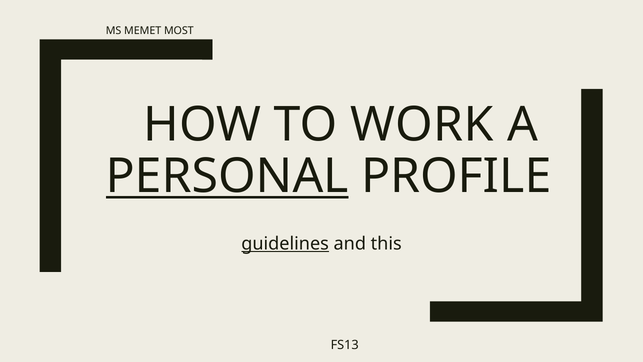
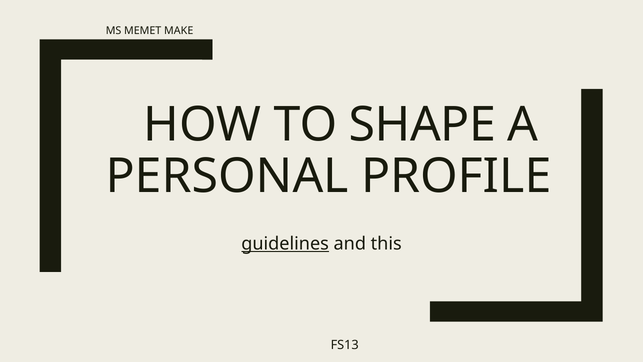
MOST: MOST -> MAKE
WORK: WORK -> SHAPE
PERSONAL underline: present -> none
